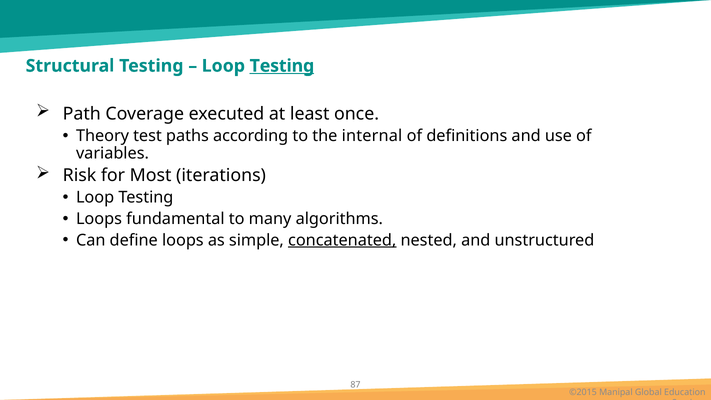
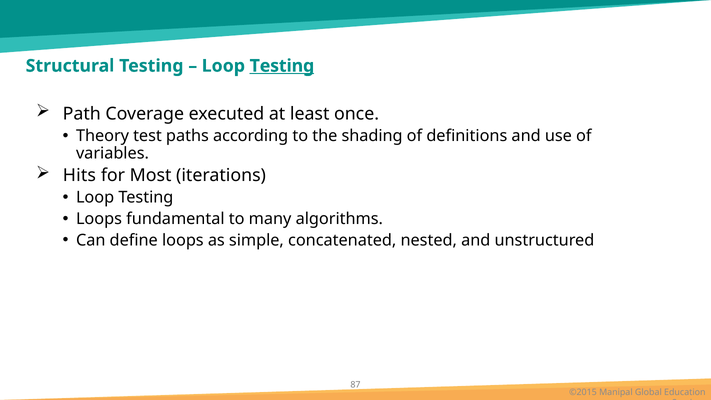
internal: internal -> shading
Risk: Risk -> Hits
concatenated underline: present -> none
